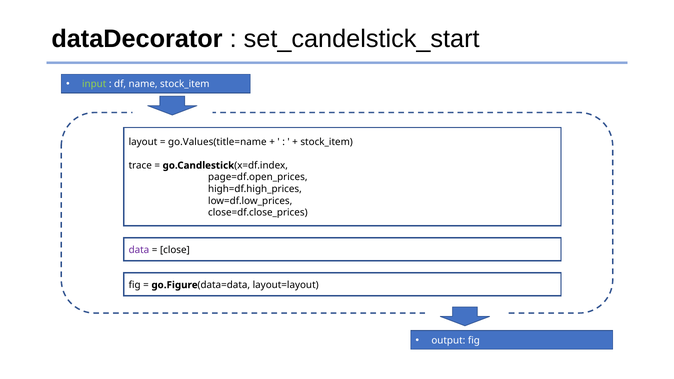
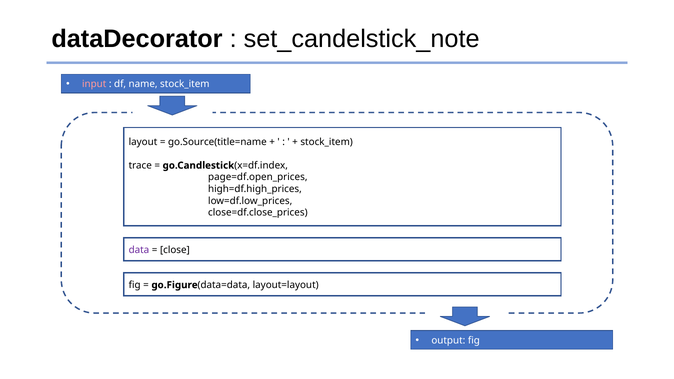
set_candelstick_start: set_candelstick_start -> set_candelstick_note
input colour: light green -> pink
go.Values(title=name: go.Values(title=name -> go.Source(title=name
